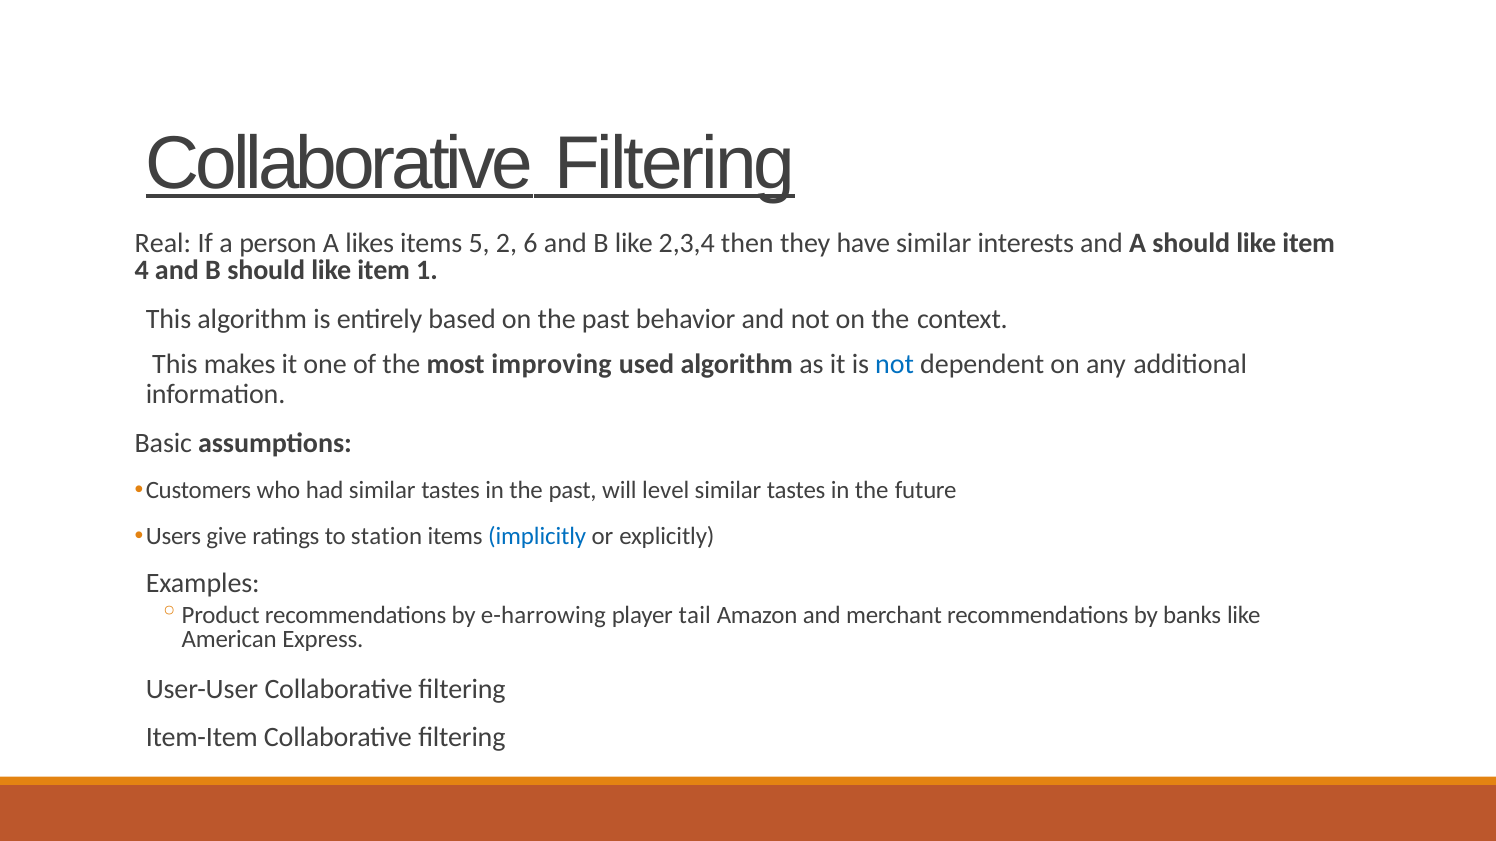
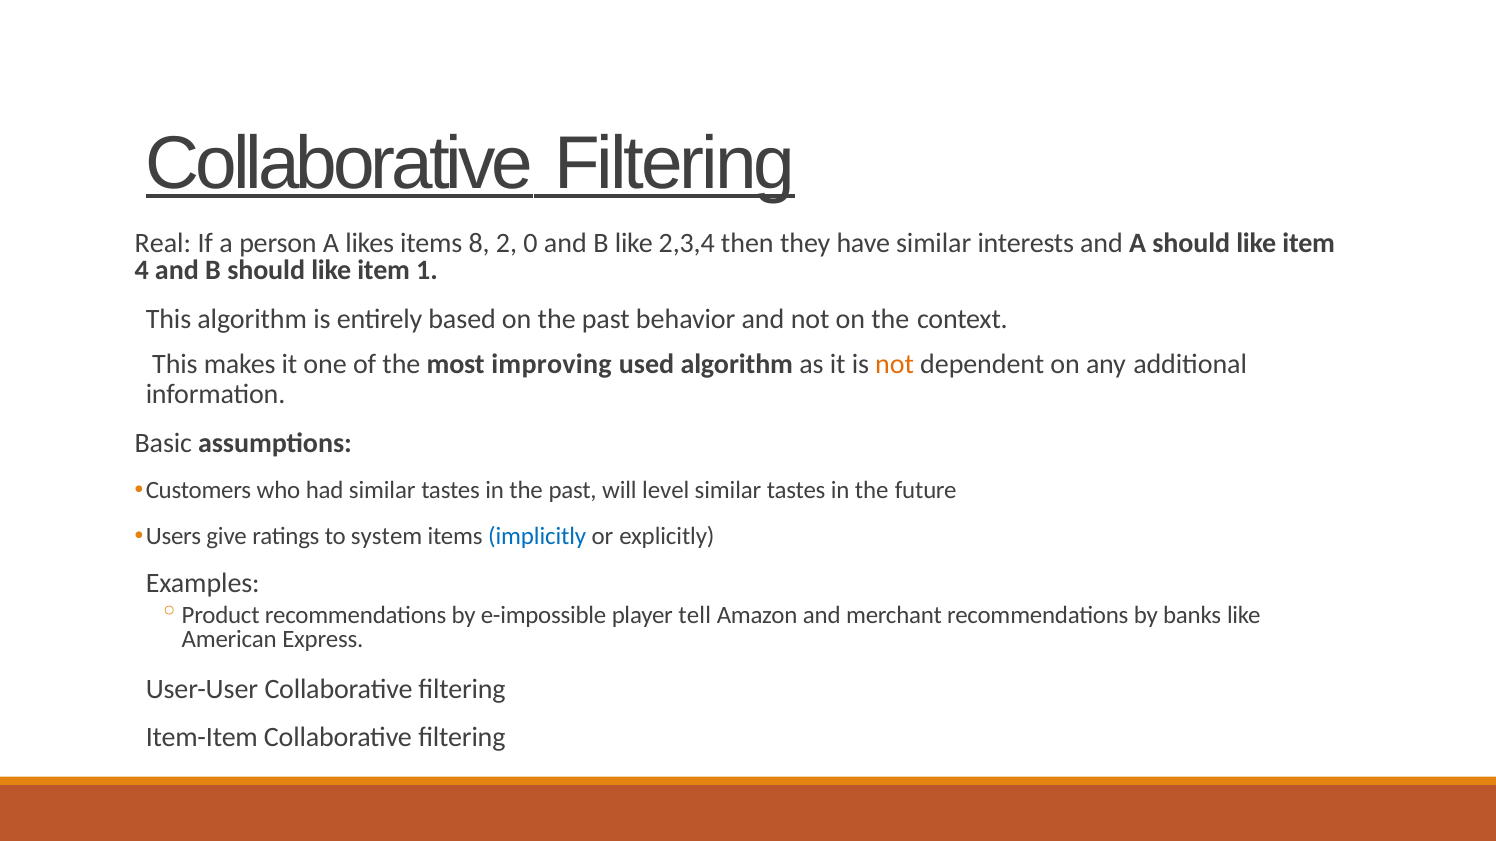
5: 5 -> 8
6: 6 -> 0
not at (895, 364) colour: blue -> orange
station: station -> system
e-harrowing: e-harrowing -> e-impossible
tail: tail -> tell
